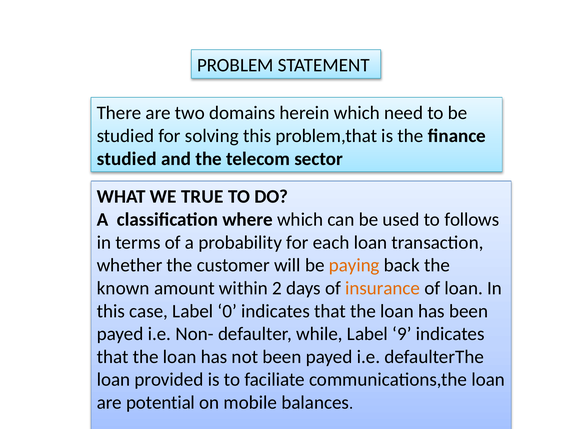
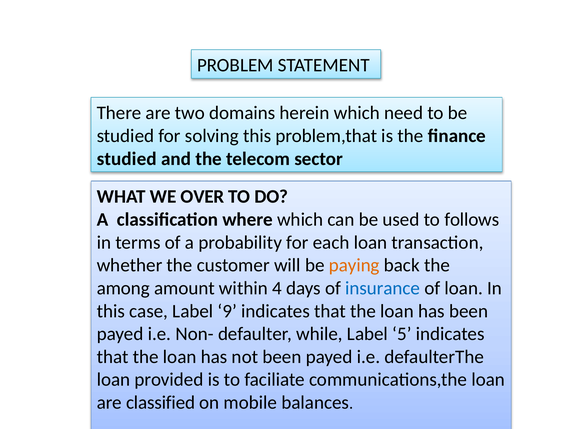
TRUE: TRUE -> OVER
known: known -> among
2: 2 -> 4
insurance colour: orange -> blue
0: 0 -> 9
9: 9 -> 5
potential: potential -> classified
